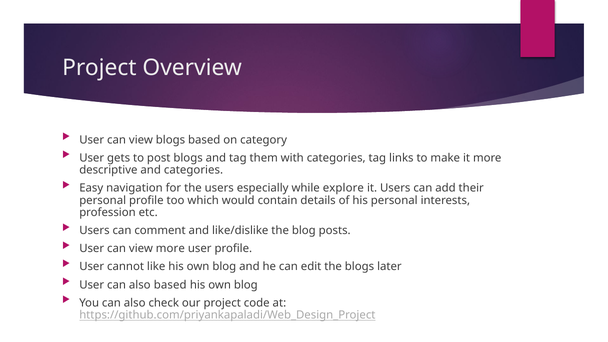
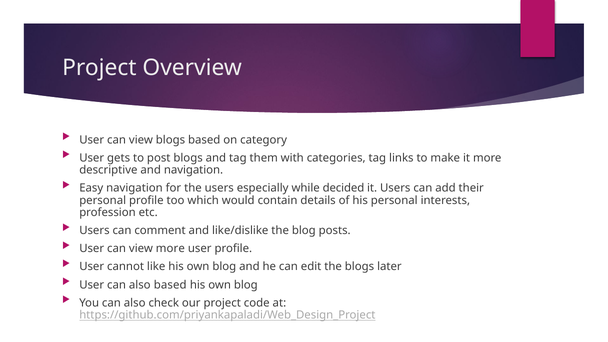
and categories: categories -> navigation
explore: explore -> decided
